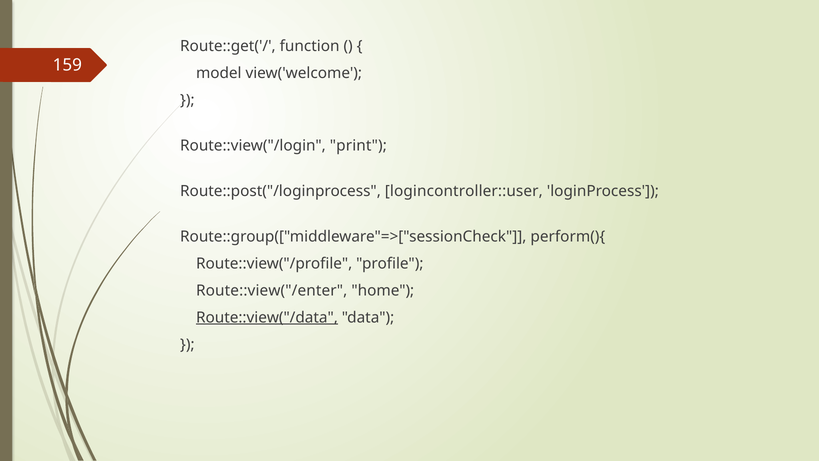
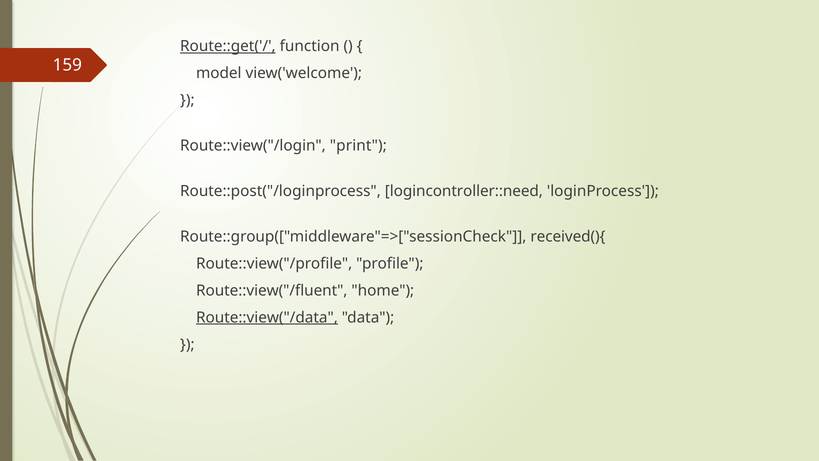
Route::get('/ underline: none -> present
logincontroller::user: logincontroller::user -> logincontroller::need
perform(){: perform(){ -> received(){
Route::view("/enter: Route::view("/enter -> Route::view("/fluent
